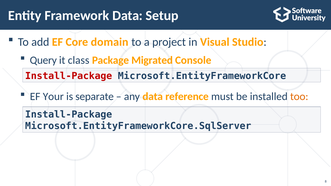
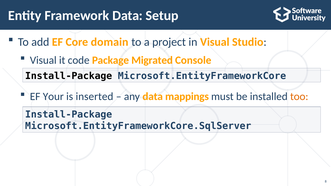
Query at (43, 60): Query -> Visual
class: class -> code
Install-Package at (69, 76) colour: red -> black
separate: separate -> inserted
reference: reference -> mappings
